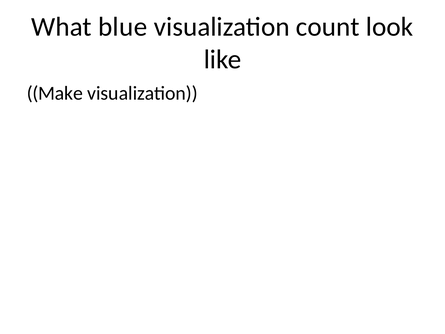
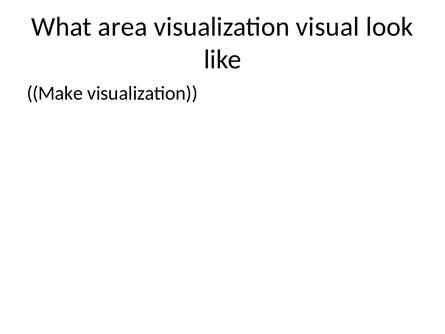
blue: blue -> area
count: count -> visual
